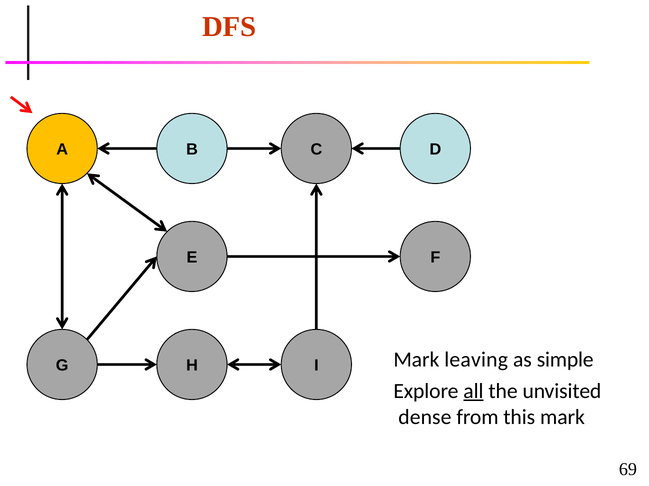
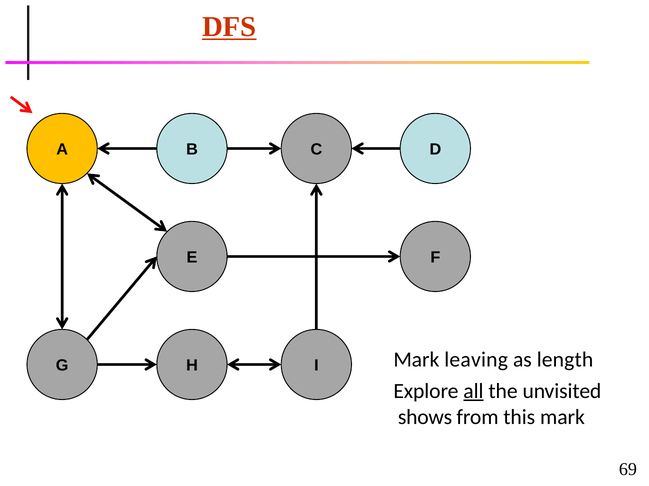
DFS underline: none -> present
simple: simple -> length
dense: dense -> shows
